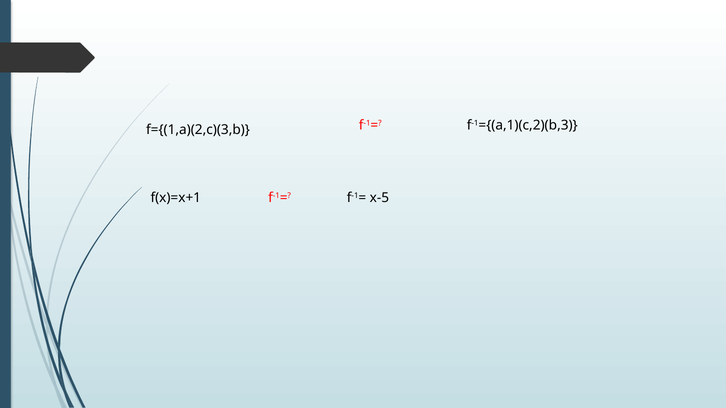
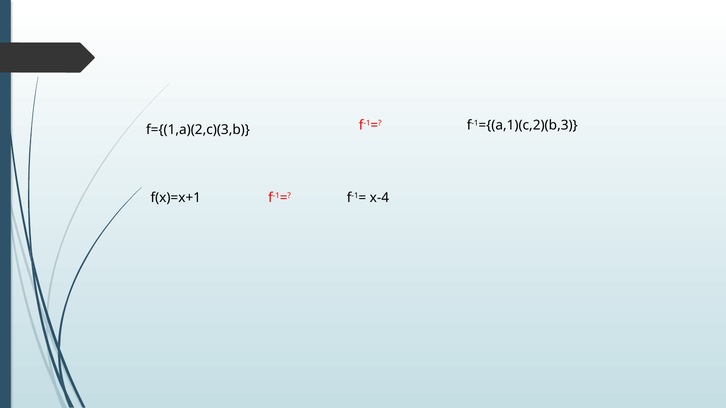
x-5: x-5 -> x-4
